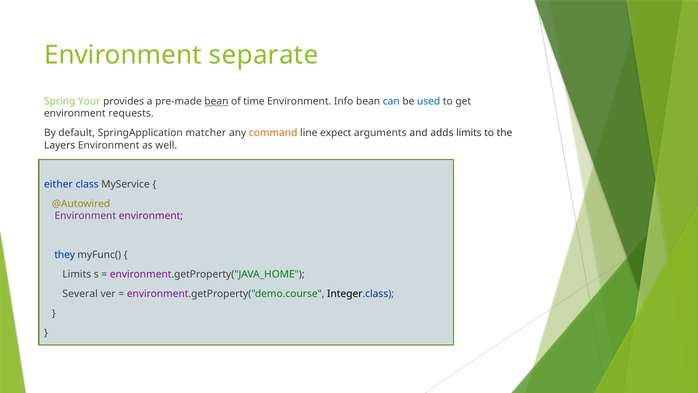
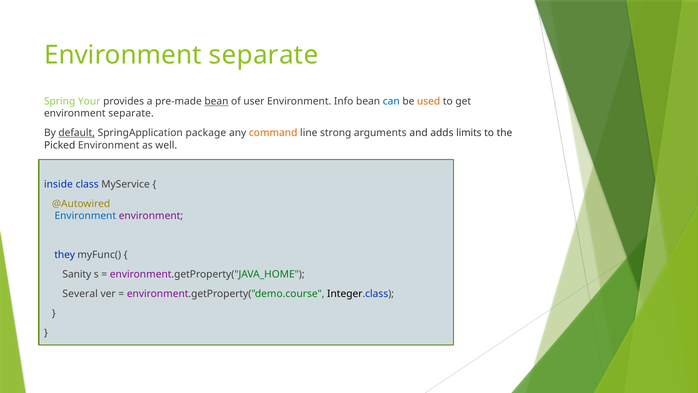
time: time -> user
used colour: blue -> orange
requests at (131, 113): requests -> separate
default underline: none -> present
matcher: matcher -> package
expect: expect -> strong
Layers: Layers -> Picked
either: either -> inside
Environment at (85, 216) colour: purple -> blue
Limits at (77, 274): Limits -> Sanity
